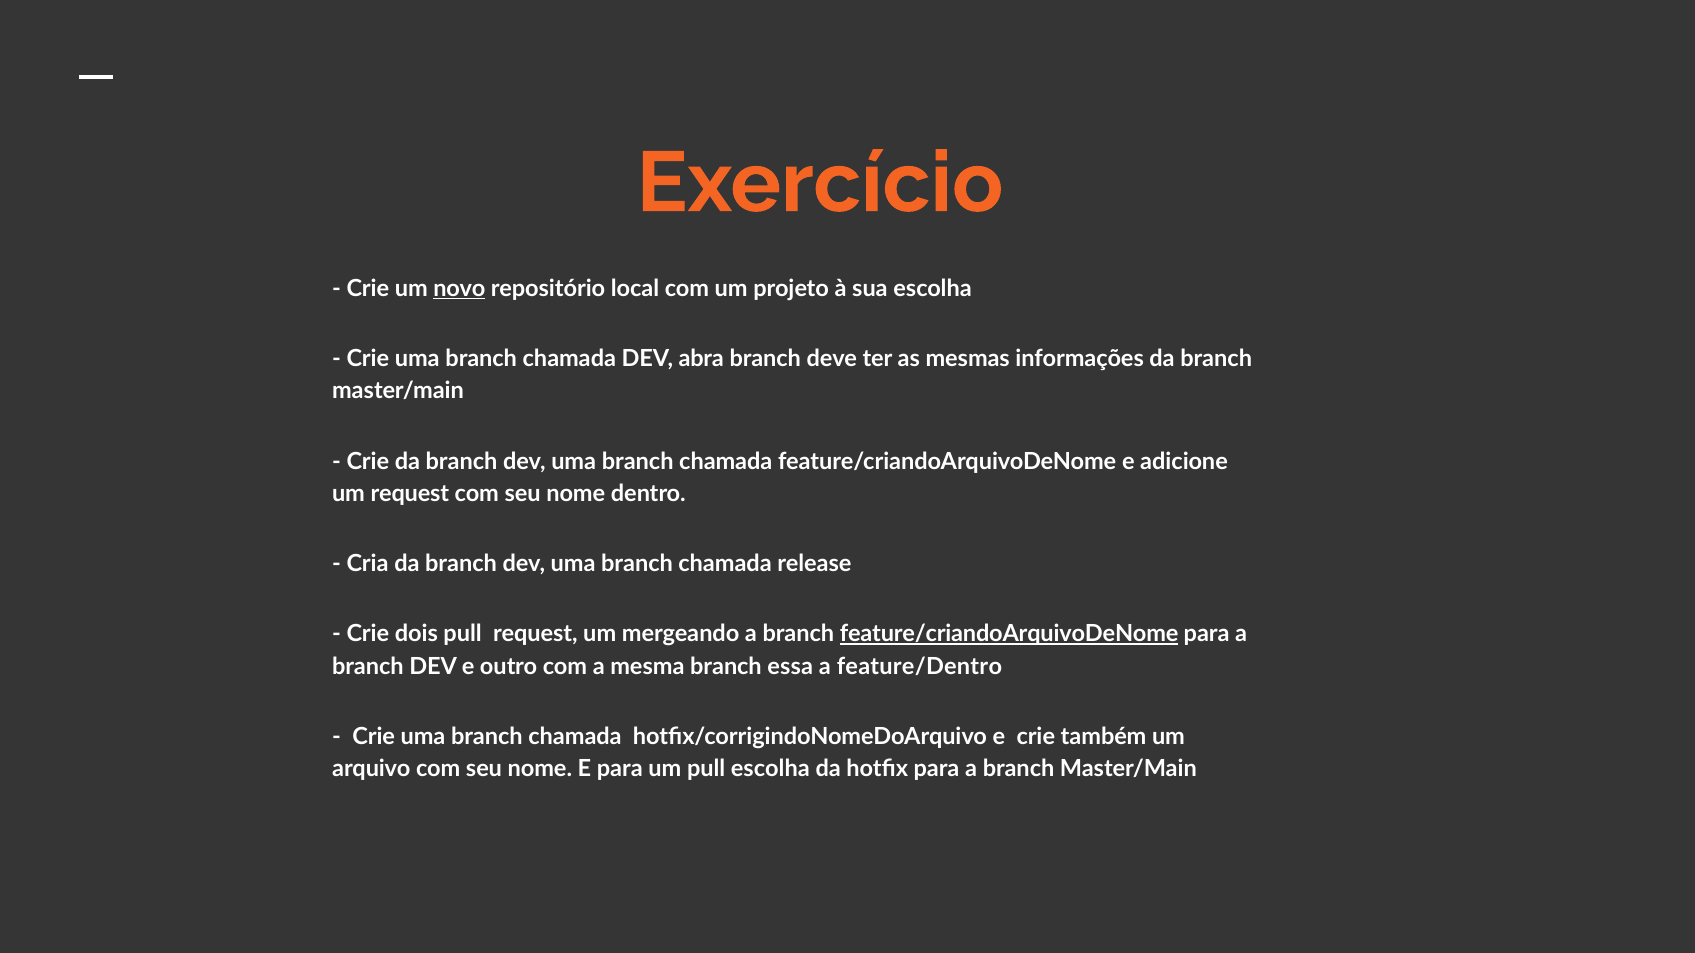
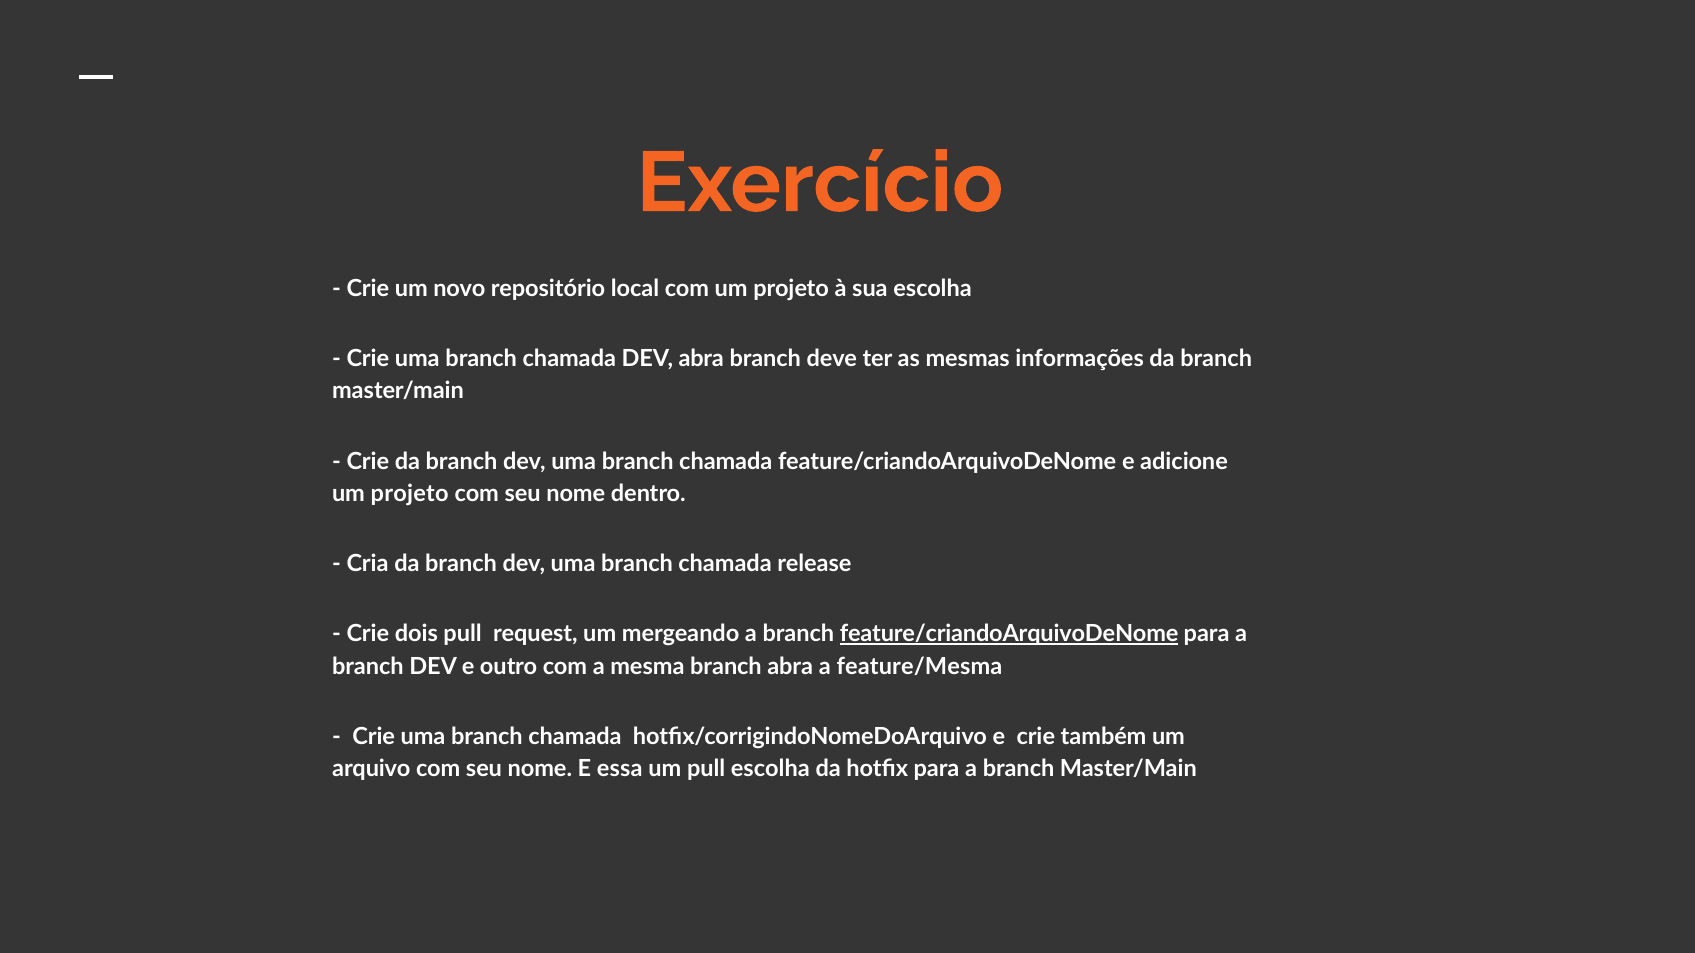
novo underline: present -> none
request at (410, 494): request -> projeto
branch essa: essa -> abra
feature/Dentro: feature/Dentro -> feature/Mesma
E para: para -> essa
